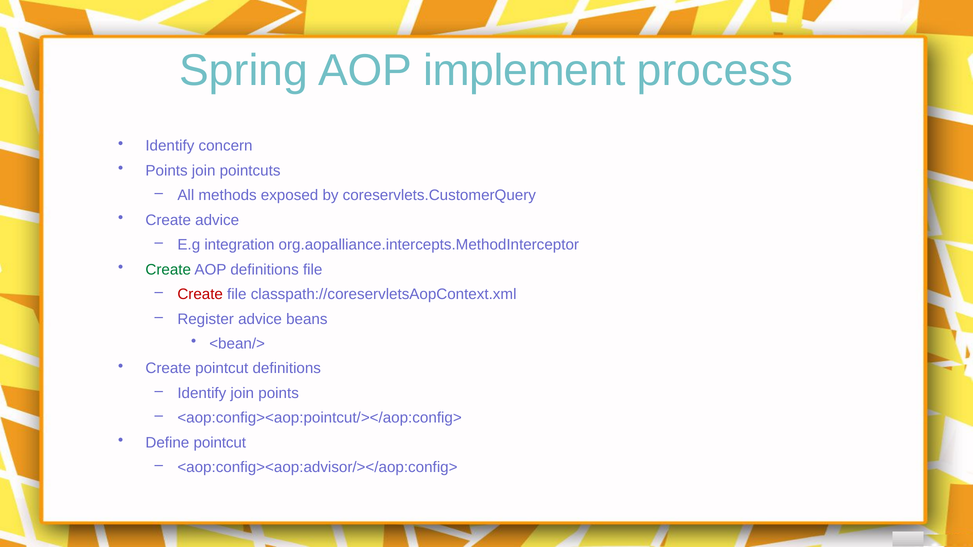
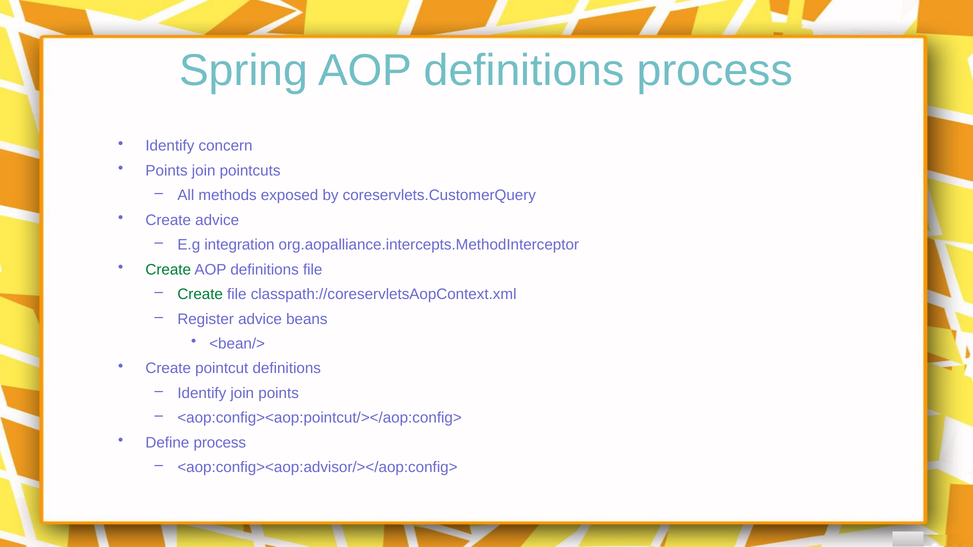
Spring AOP implement: implement -> definitions
Create at (200, 294) colour: red -> green
Define pointcut: pointcut -> process
